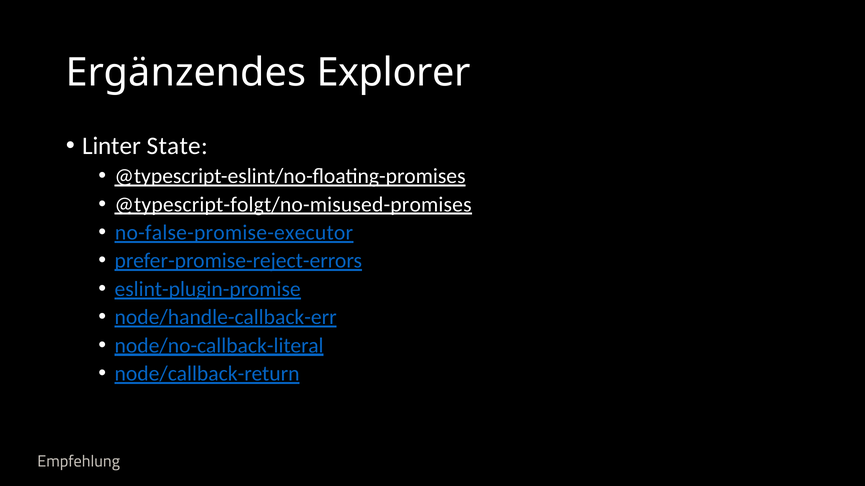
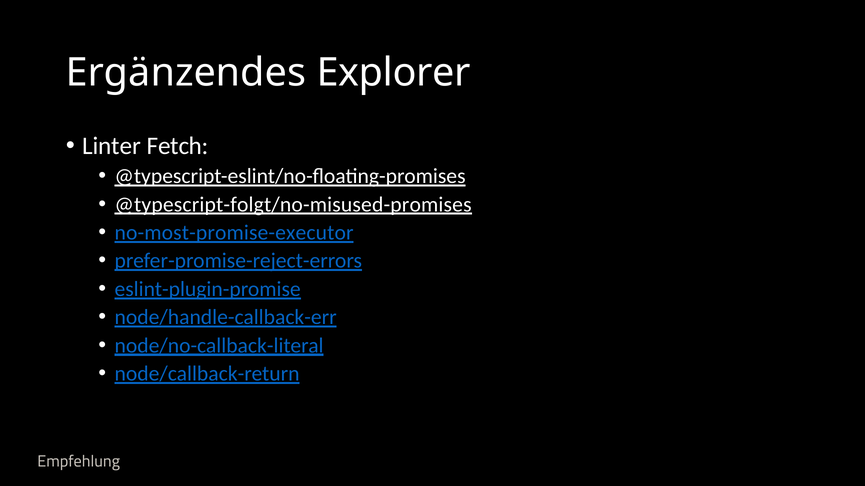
State: State -> Fetch
no-false-promise-executor: no-false-promise-executor -> no-most-promise-executor
